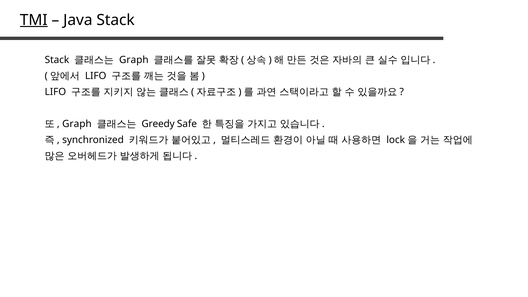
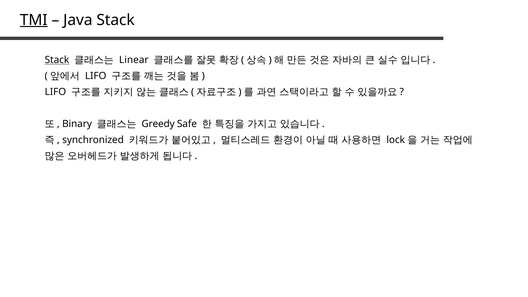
Stack at (57, 60) underline: none -> present
Graph at (134, 60): Graph -> Linear
Graph at (77, 124): Graph -> Binary
